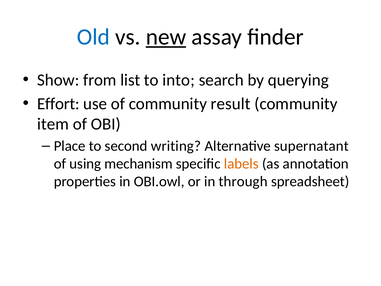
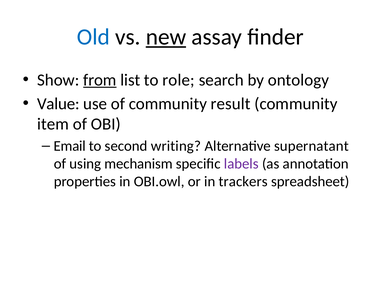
from underline: none -> present
into: into -> role
querying: querying -> ontology
Effort: Effort -> Value
Place: Place -> Email
labels colour: orange -> purple
through: through -> trackers
